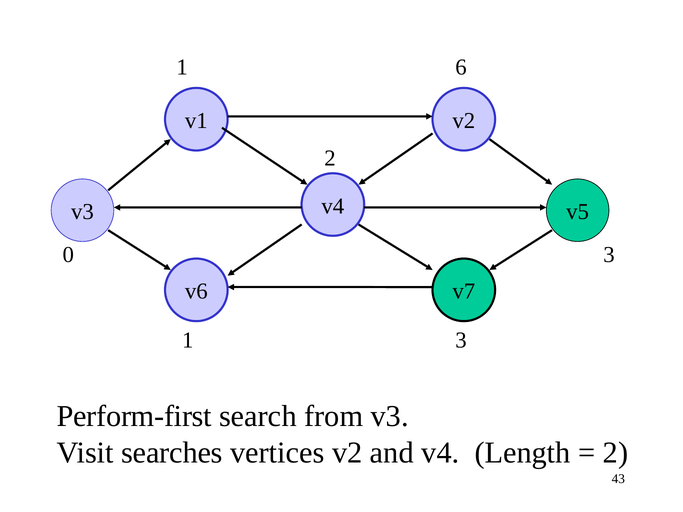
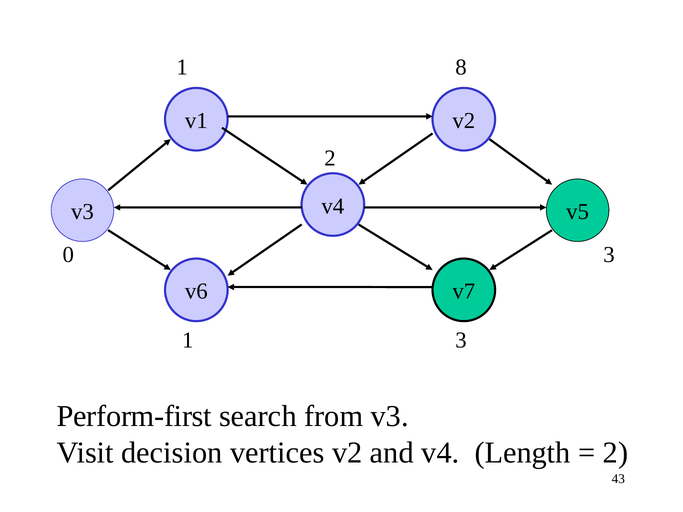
6: 6 -> 8
searches: searches -> decision
